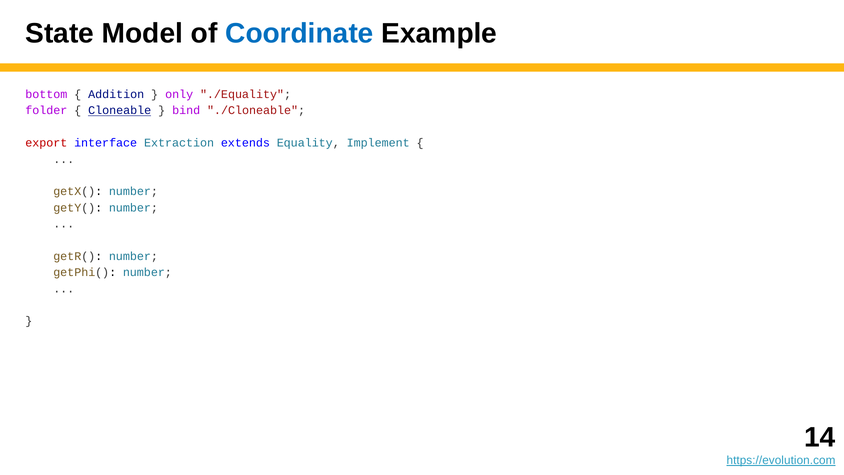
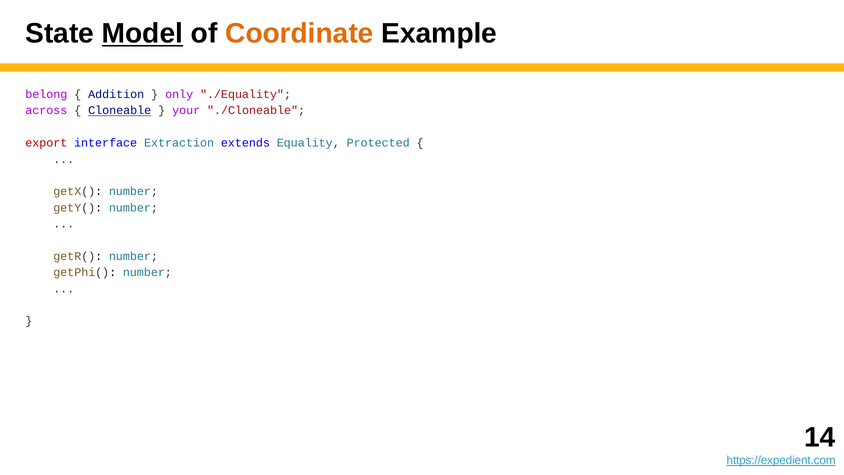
Model underline: none -> present
Coordinate colour: blue -> orange
bottom: bottom -> belong
folder: folder -> across
bind: bind -> your
Implement: Implement -> Protected
https://evolution.com: https://evolution.com -> https://expedient.com
